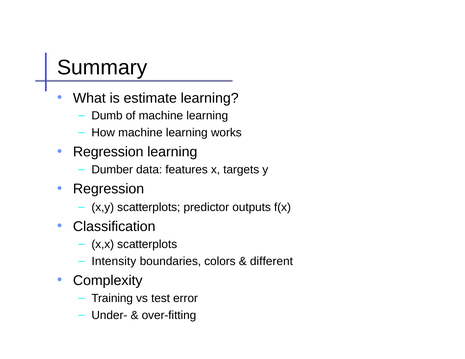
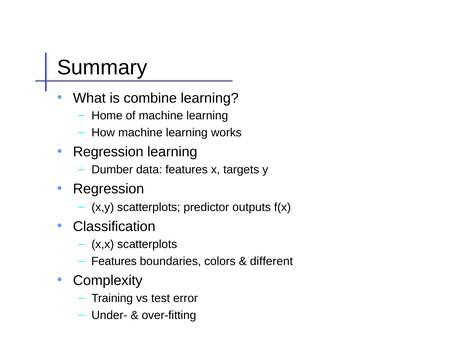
estimate: estimate -> combine
Dumb: Dumb -> Home
Intensity at (114, 261): Intensity -> Features
